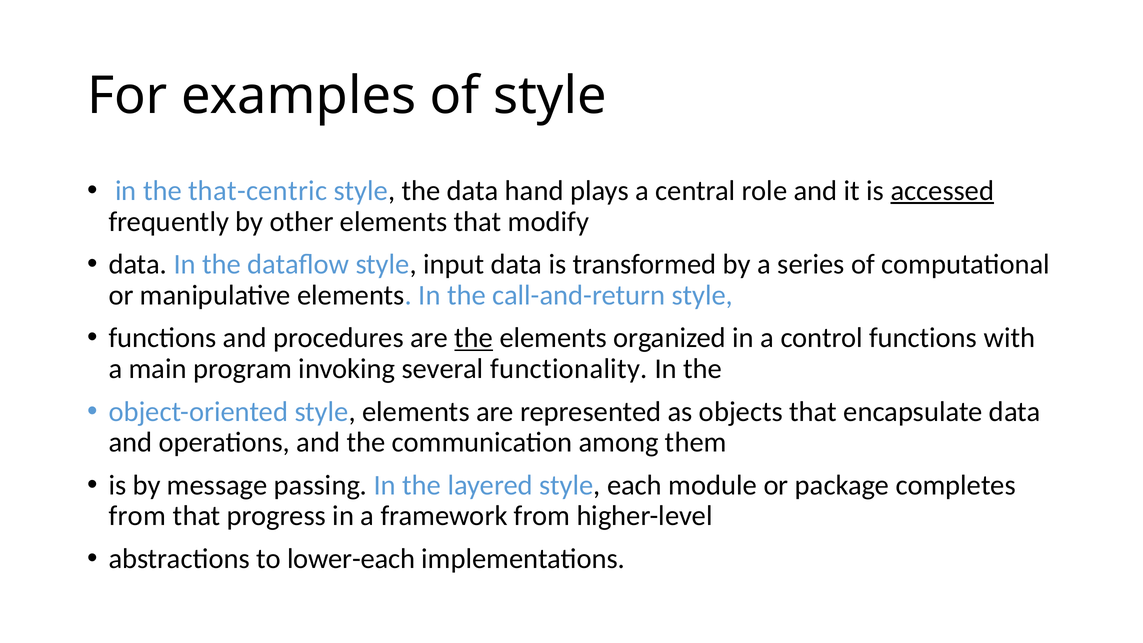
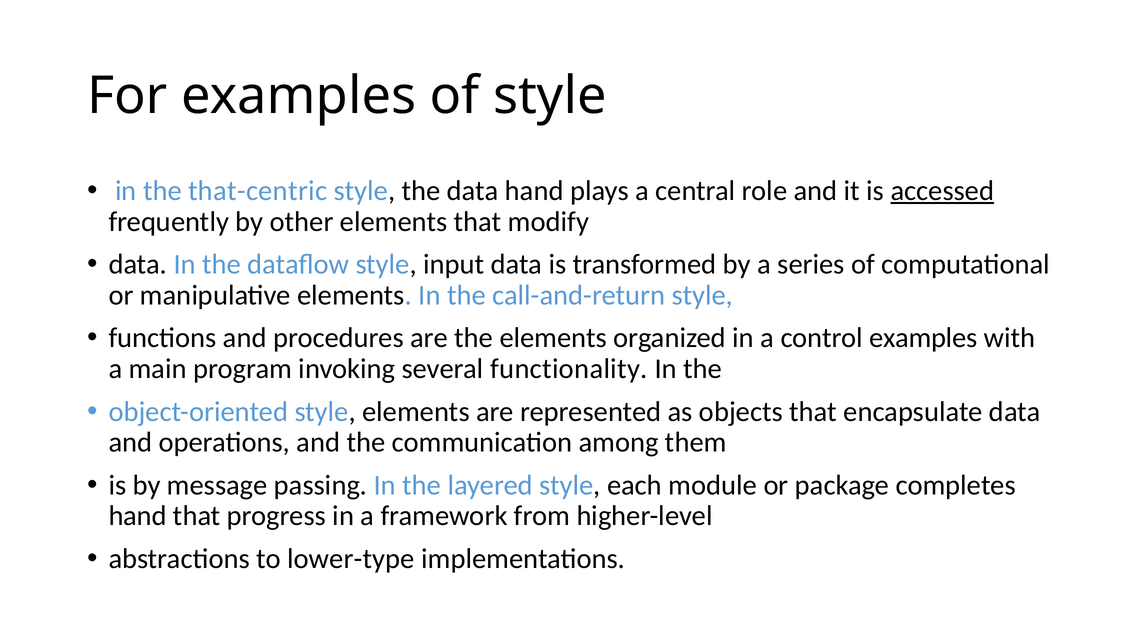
the at (474, 338) underline: present -> none
control functions: functions -> examples
from at (137, 516): from -> hand
lower-each: lower-each -> lower-type
